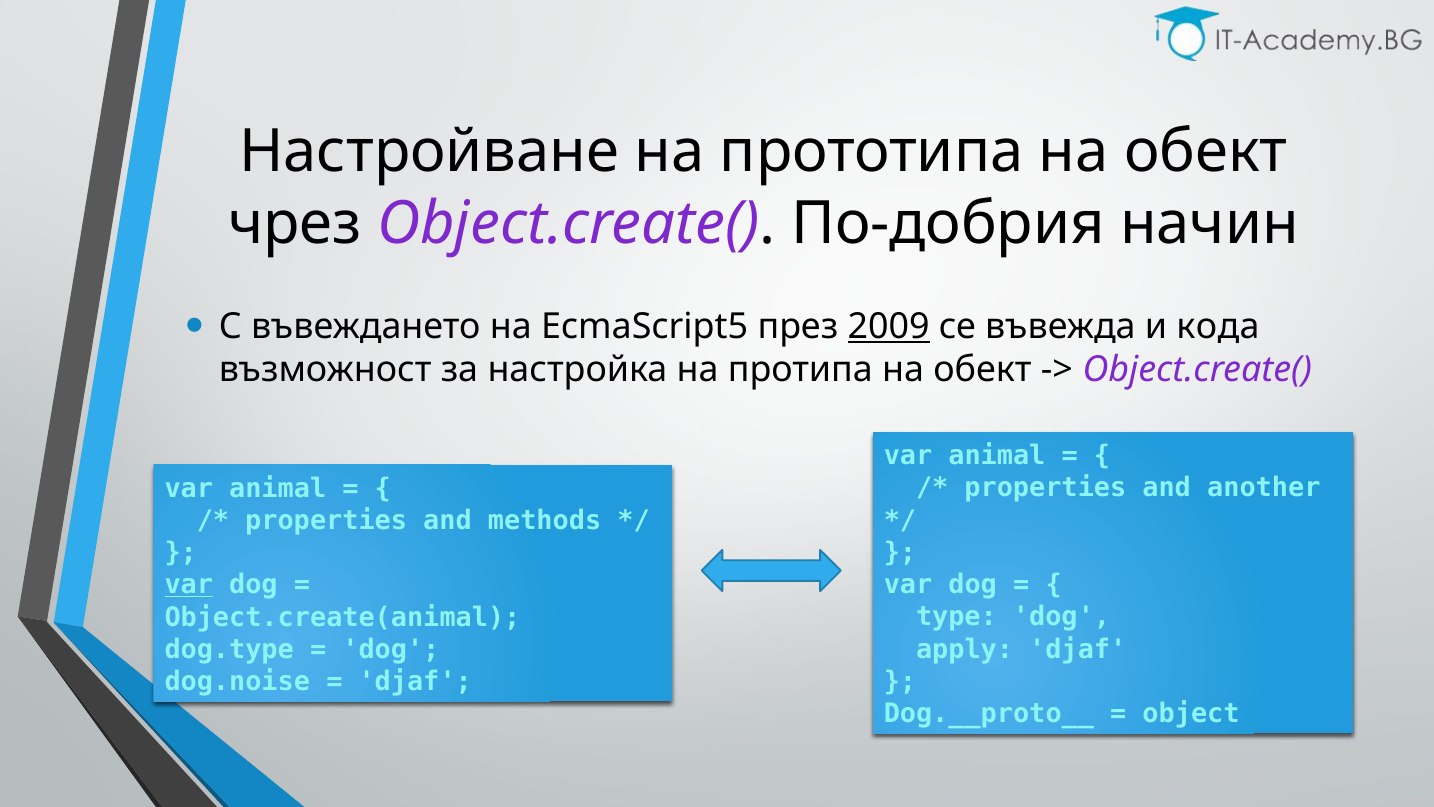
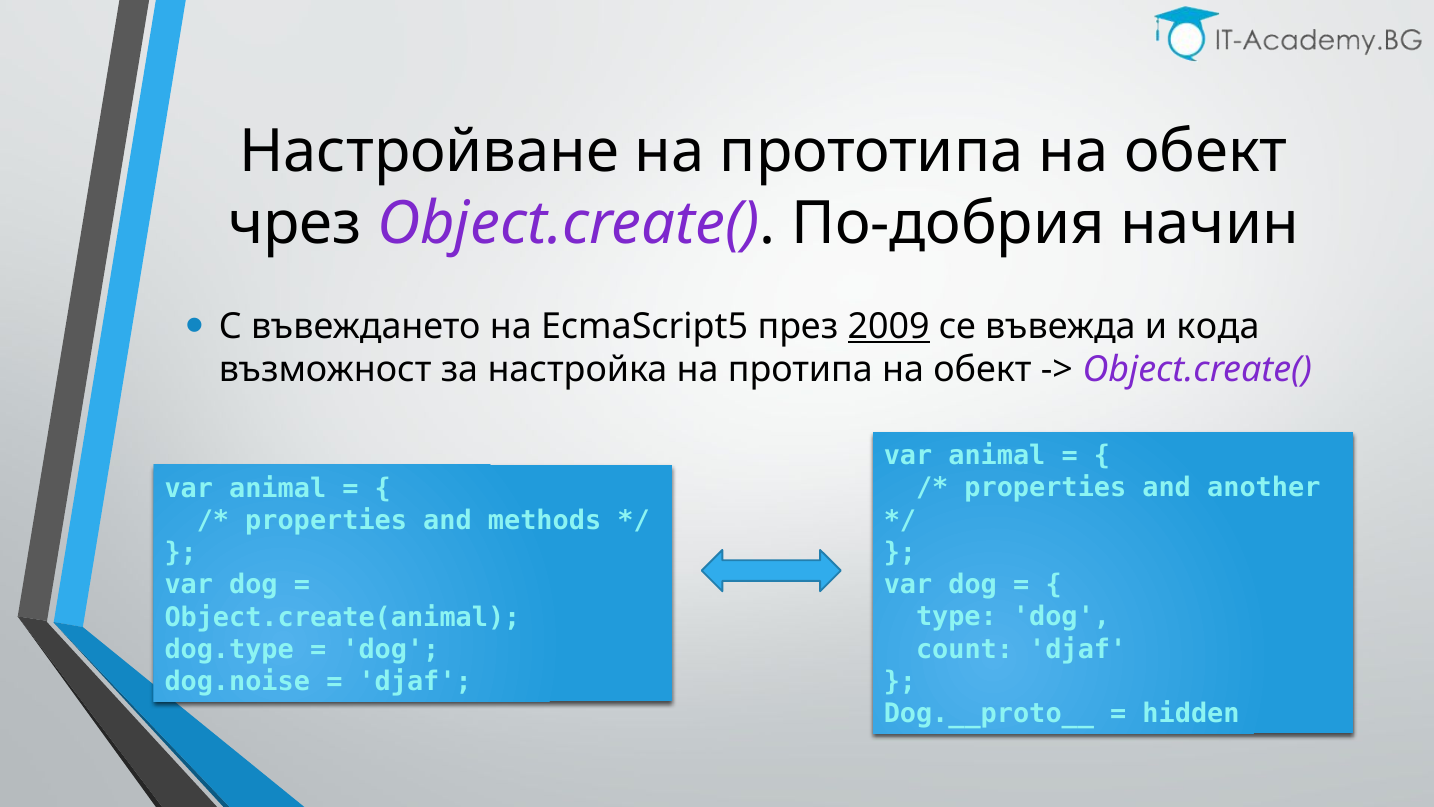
var at (189, 585) underline: present -> none
apply: apply -> count
object: object -> hidden
